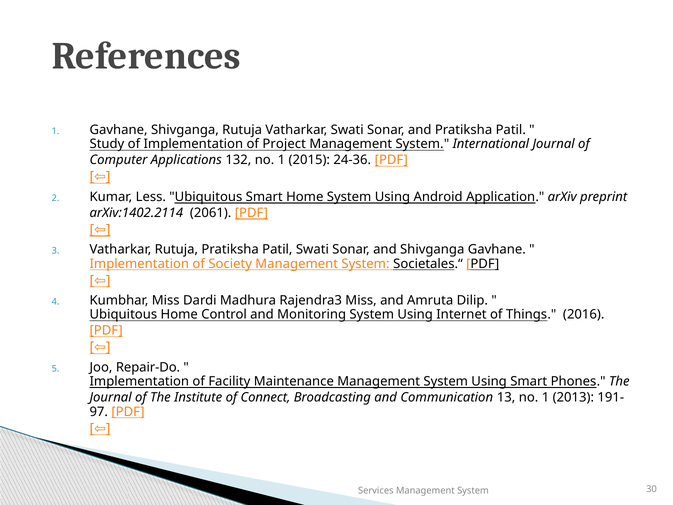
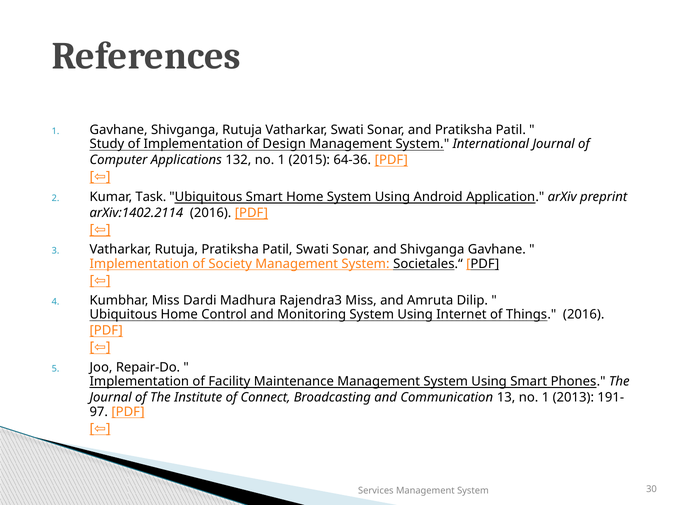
Project: Project -> Design
24-36: 24-36 -> 64-36
Less: Less -> Task
arXiv:1402.2114 2061: 2061 -> 2016
